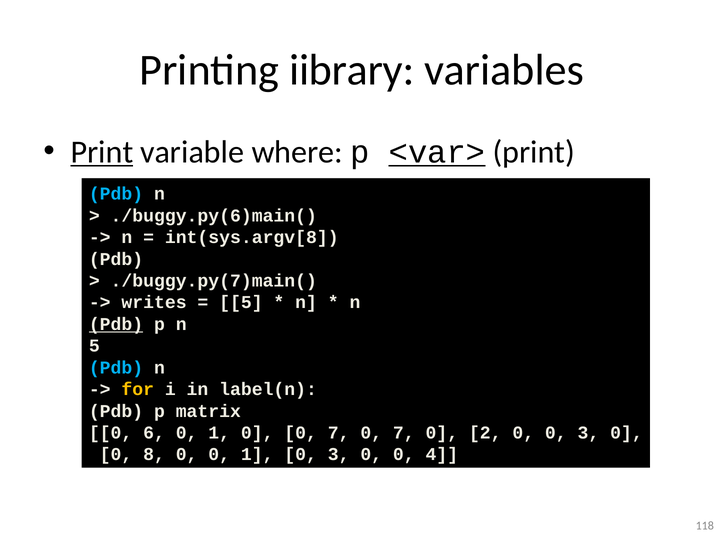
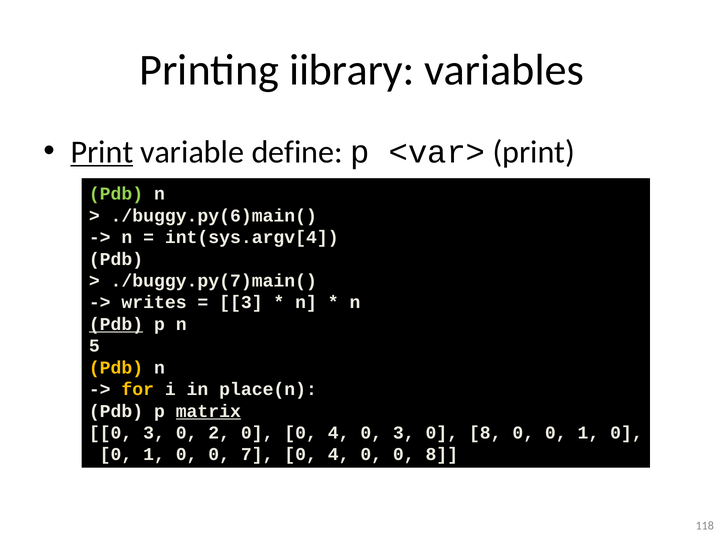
where: where -> define
<var> underline: present -> none
Pdb at (116, 194) colour: light blue -> light green
int(sys.argv[8: int(sys.argv[8 -> int(sys.argv[4
5 at (241, 302): 5 -> 3
Pdb at (116, 368) colour: light blue -> yellow
label(n: label(n -> place(n
matrix underline: none -> present
6 at (154, 433): 6 -> 3
1 at (219, 433): 1 -> 2
0 0 7: 7 -> 4
7 at (404, 433): 7 -> 3
2 at (485, 433): 2 -> 8
3 at (588, 433): 3 -> 1
8 at (154, 455): 8 -> 1
0 0 1: 1 -> 7
3 at (339, 455): 3 -> 4
0 0 4: 4 -> 8
